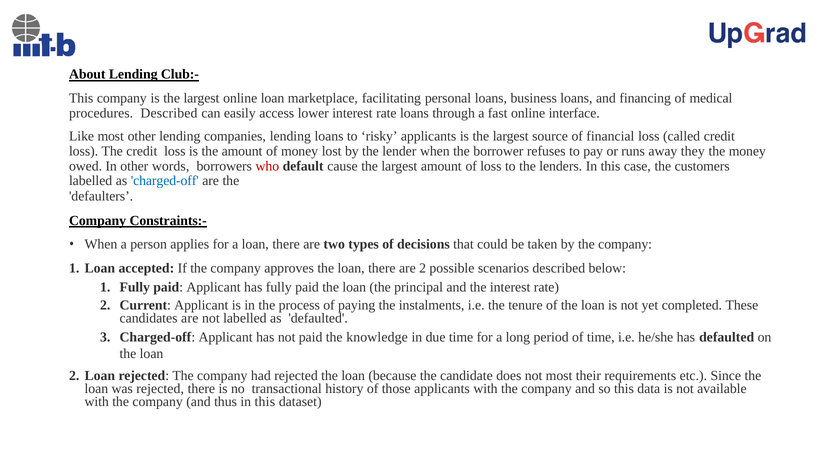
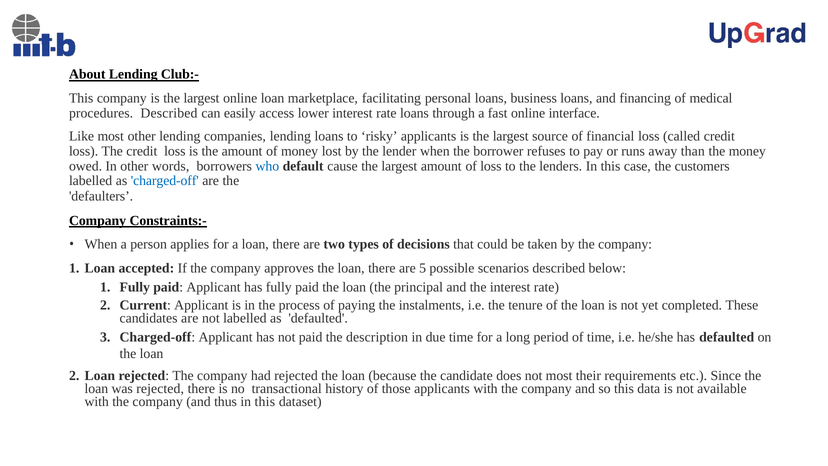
they: they -> than
who colour: red -> blue
are 2: 2 -> 5
knowledge: knowledge -> description
